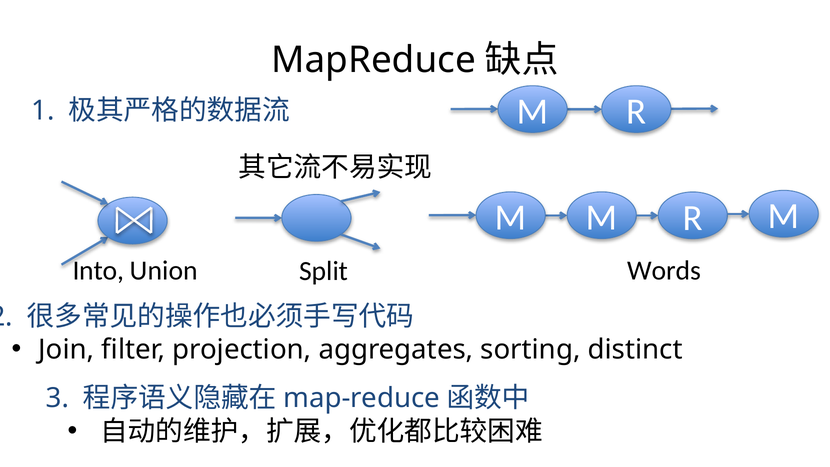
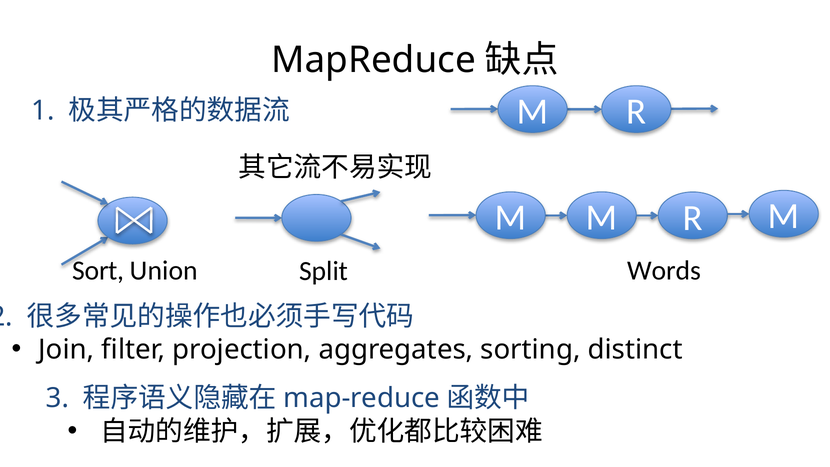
Into: Into -> Sort
